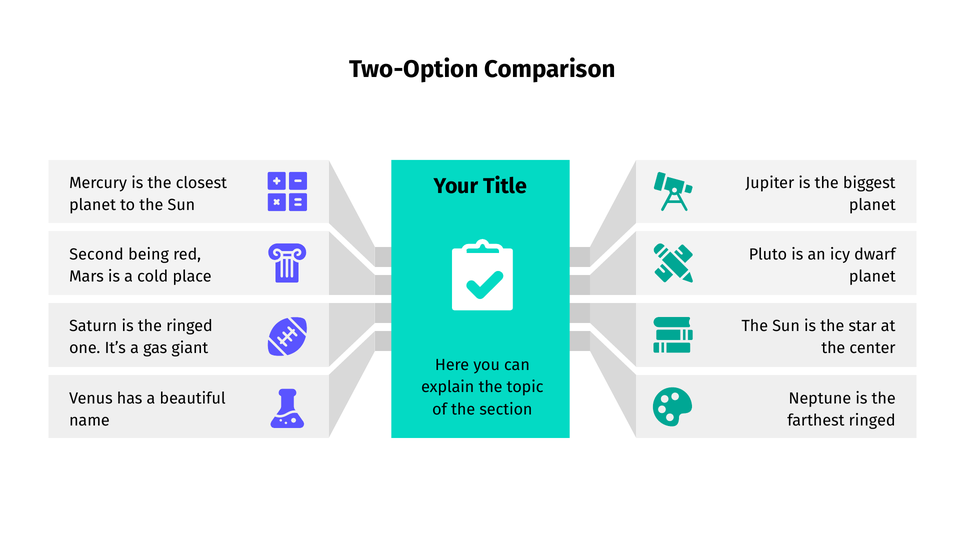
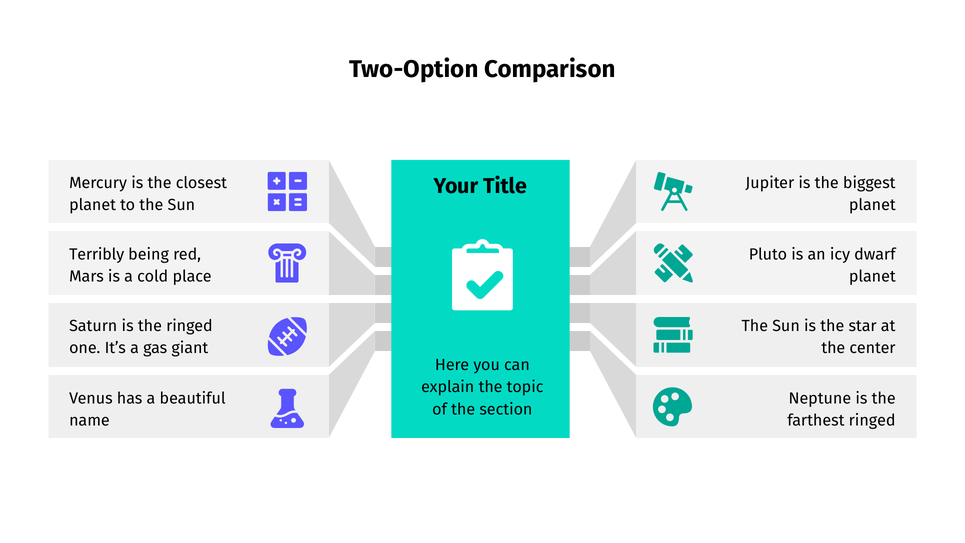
Second: Second -> Terribly
